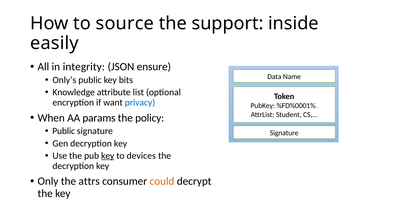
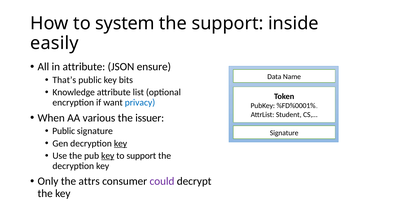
source: source -> system
in integrity: integrity -> attribute
Only’s: Only’s -> That’s
params: params -> various
policy: policy -> issuer
key at (121, 143) underline: none -> present
to devices: devices -> support
could colour: orange -> purple
